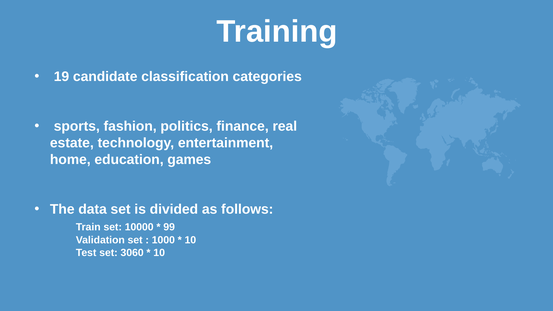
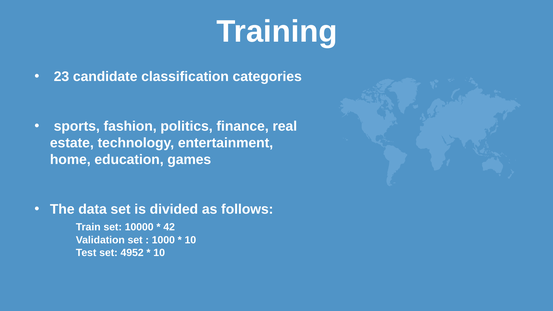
19: 19 -> 23
99: 99 -> 42
3060: 3060 -> 4952
